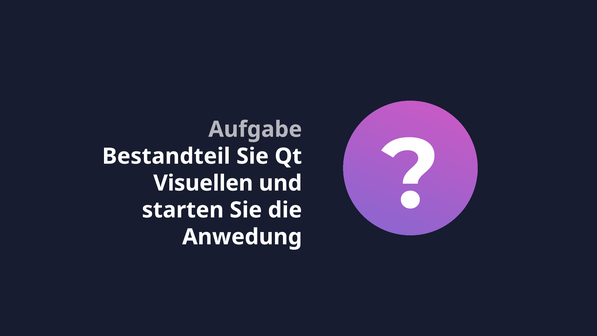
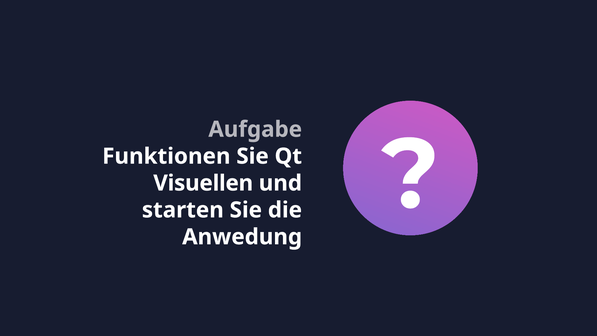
Bestandteil: Bestandteil -> Funktionen
